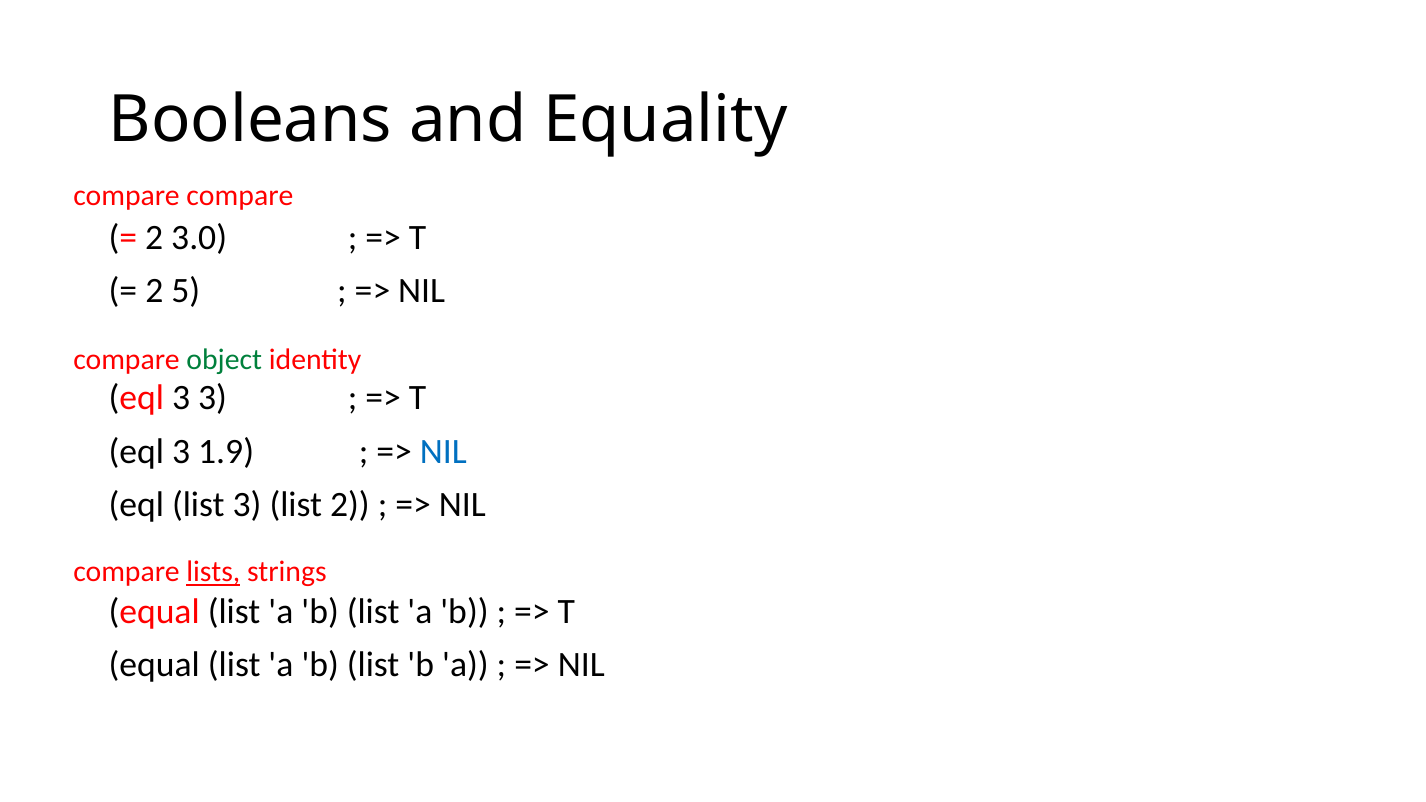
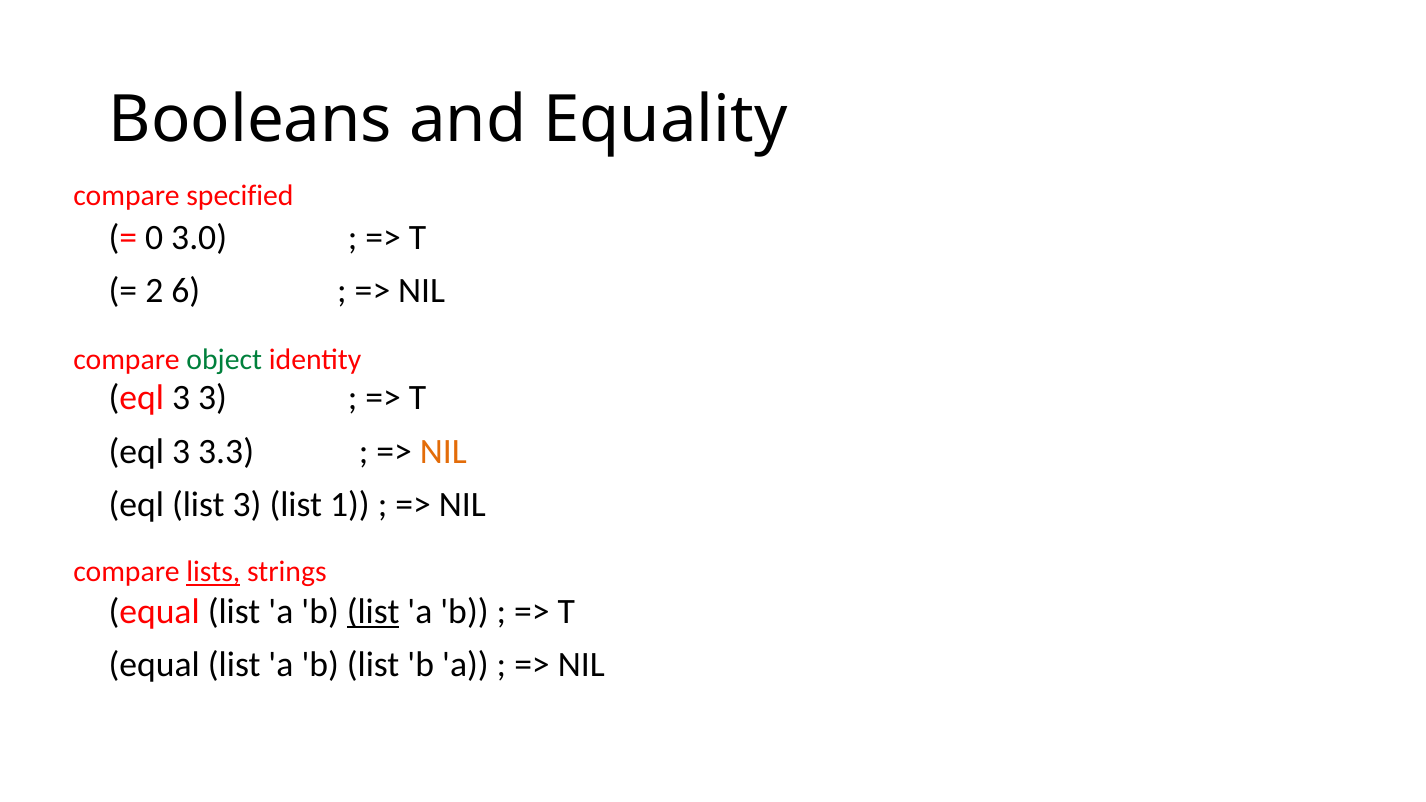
compare at (240, 195): compare -> specified
2 at (154, 238): 2 -> 0
5: 5 -> 6
1.9: 1.9 -> 3.3
NIL at (443, 451) colour: blue -> orange
list 2: 2 -> 1
list at (373, 611) underline: none -> present
